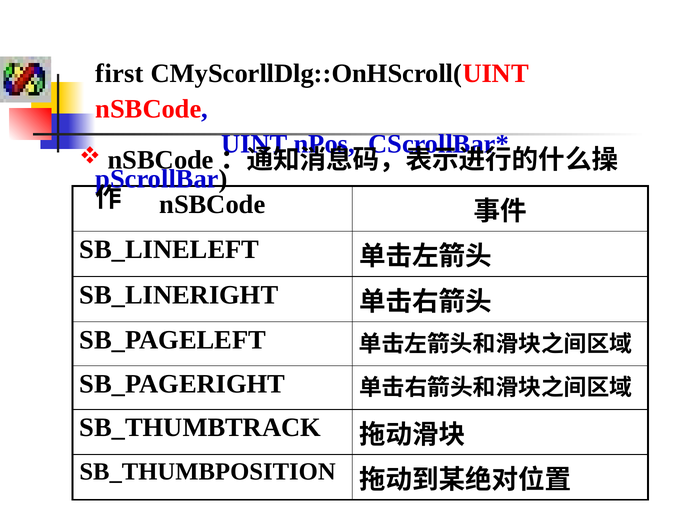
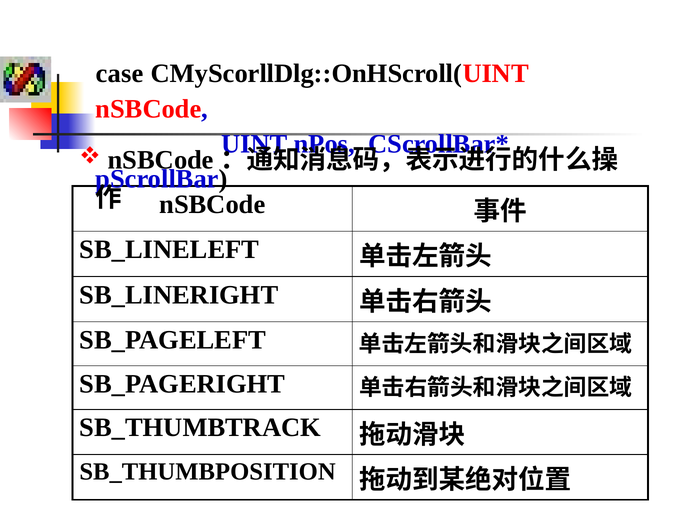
first: first -> case
